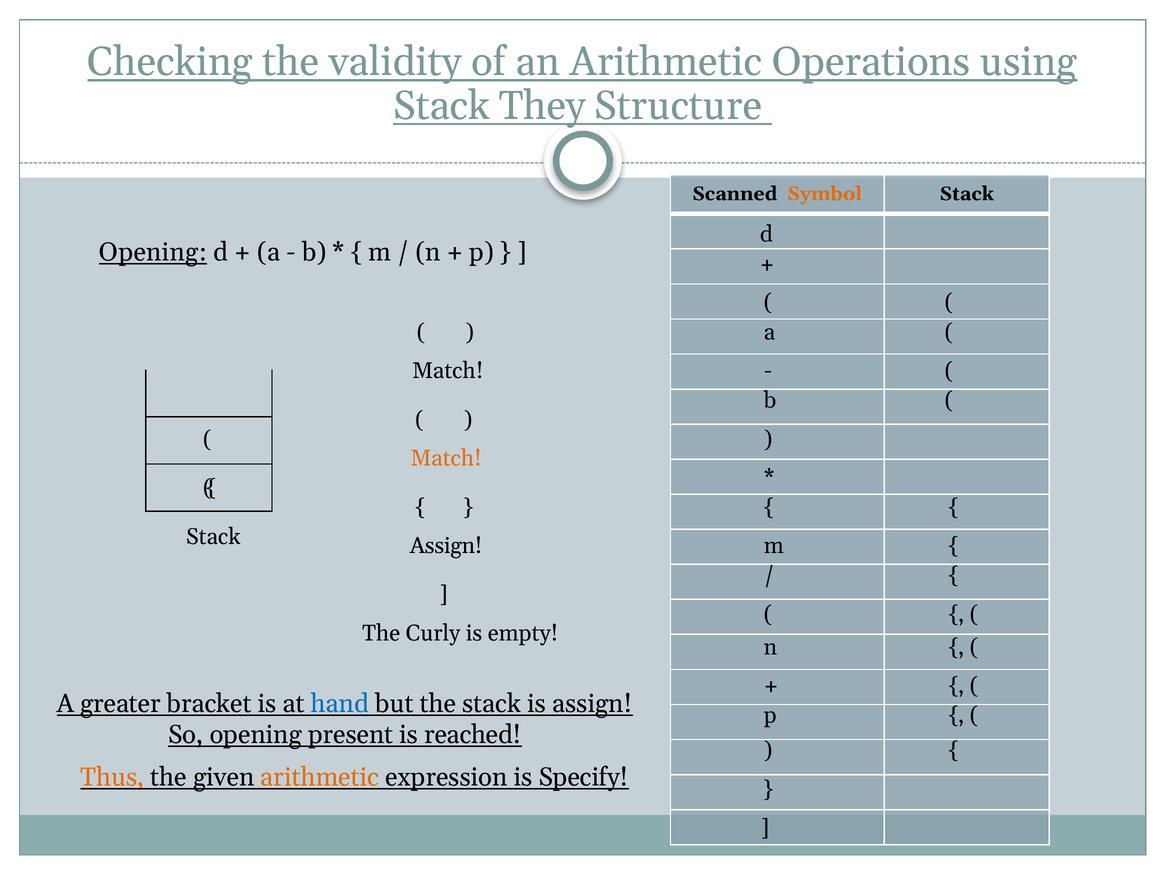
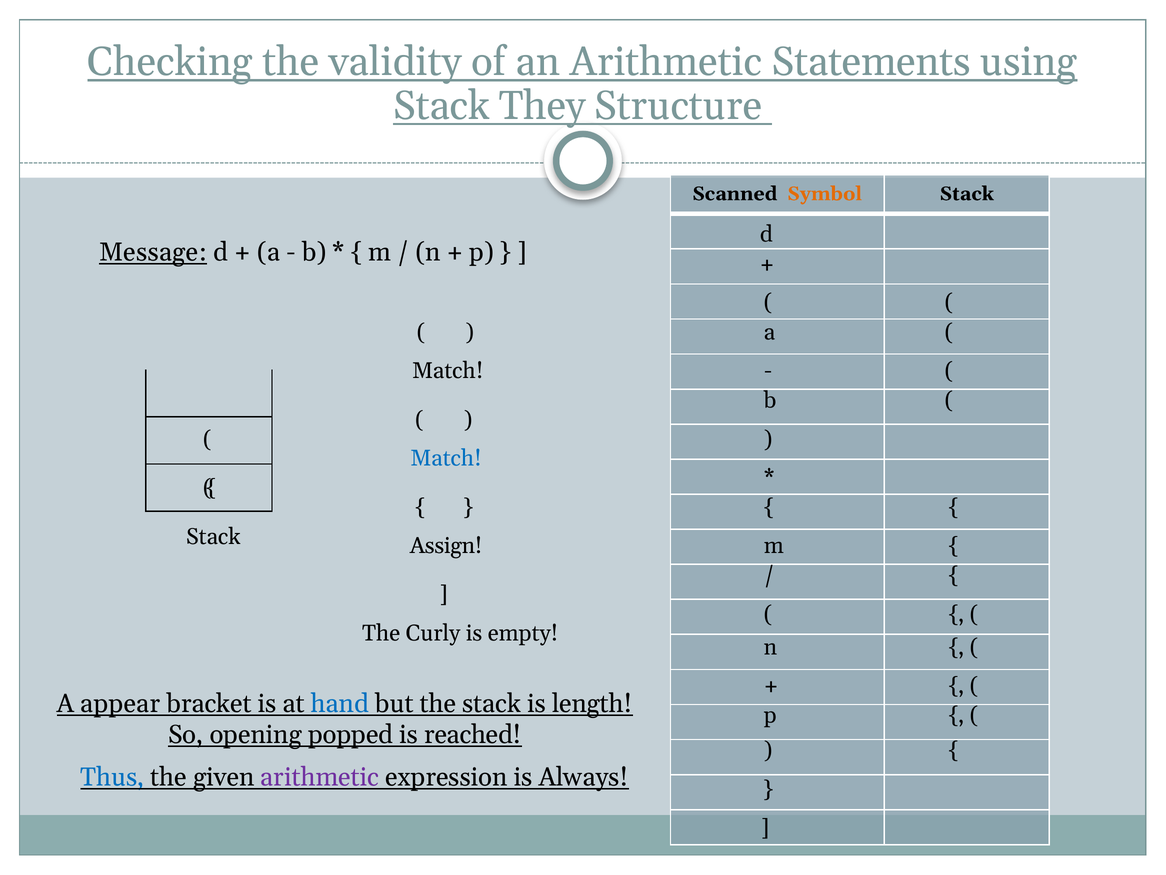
Operations: Operations -> Statements
Opening at (153, 252): Opening -> Message
Match at (446, 458) colour: orange -> blue
greater: greater -> appear
is assign: assign -> length
present: present -> popped
Thus colour: orange -> blue
arithmetic at (320, 777) colour: orange -> purple
Specify: Specify -> Always
